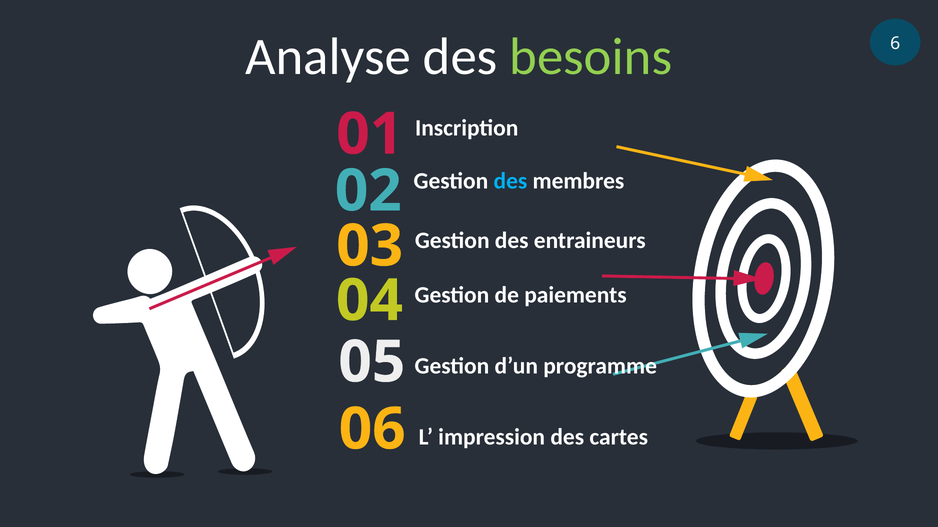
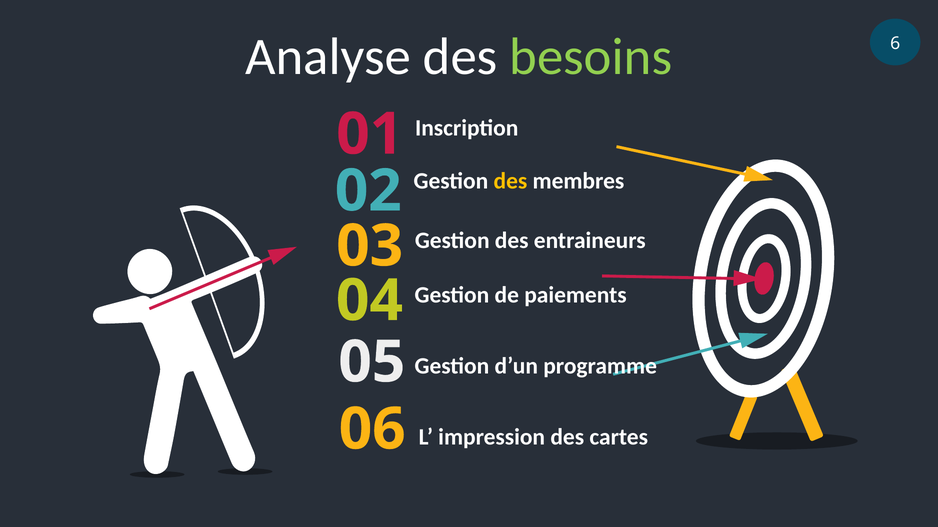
des at (510, 181) colour: light blue -> yellow
